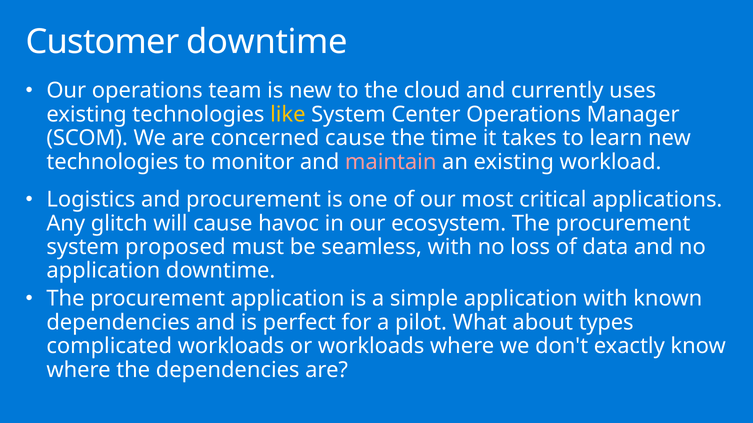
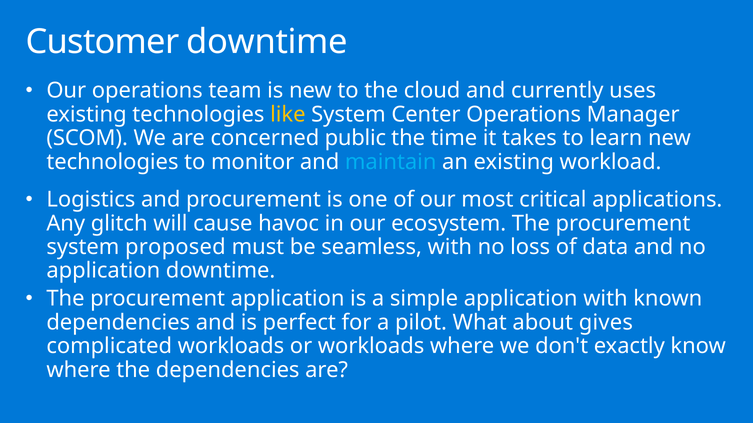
concerned cause: cause -> public
maintain colour: pink -> light blue
types: types -> gives
